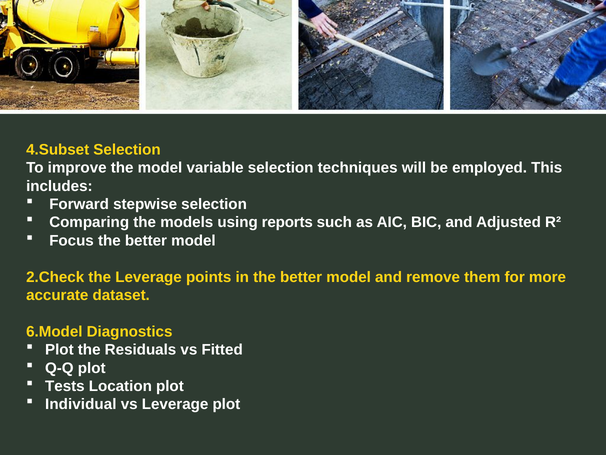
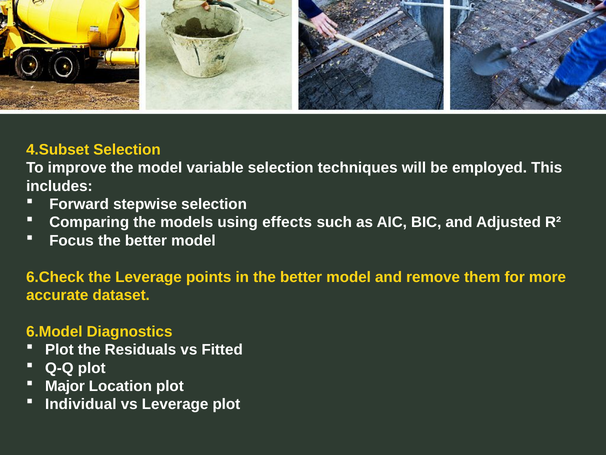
reports: reports -> effects
2.Check: 2.Check -> 6.Check
Tests: Tests -> Major
